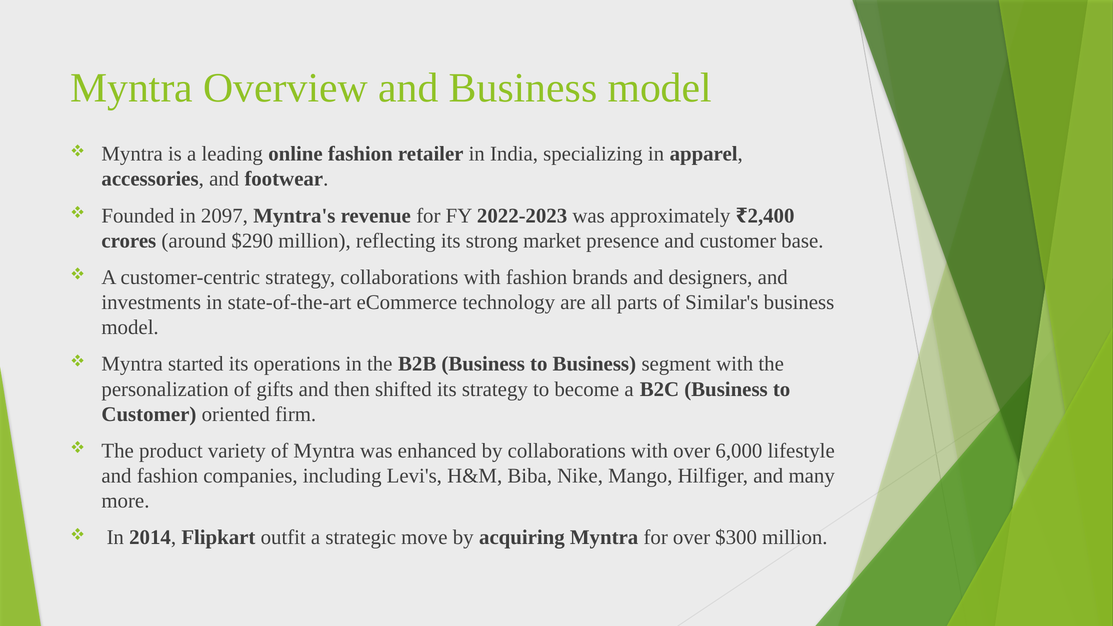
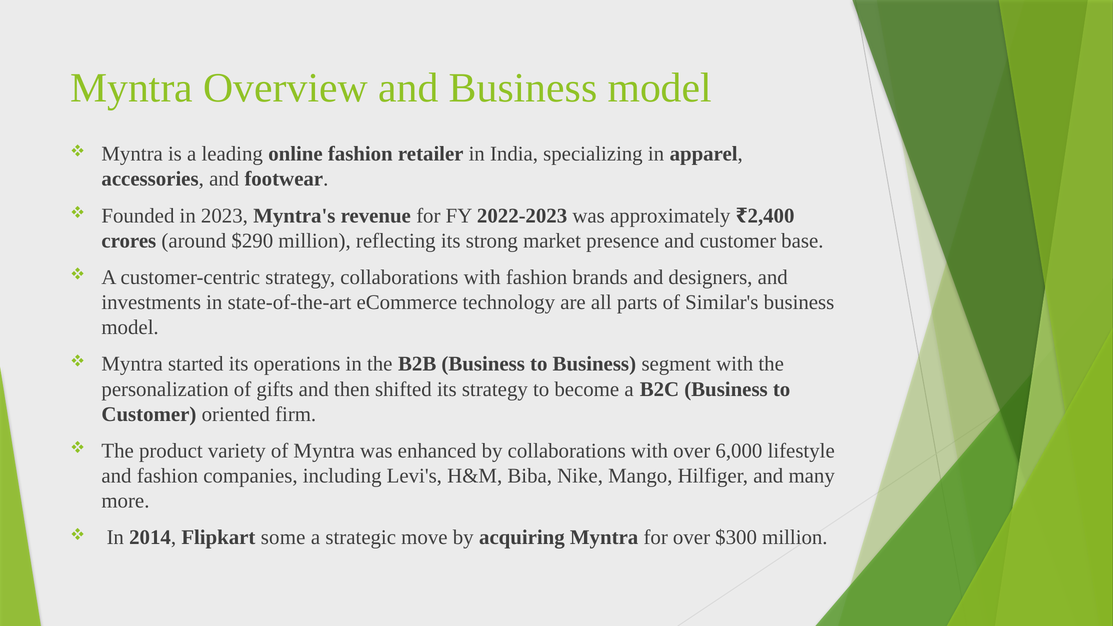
2097: 2097 -> 2023
outfit: outfit -> some
